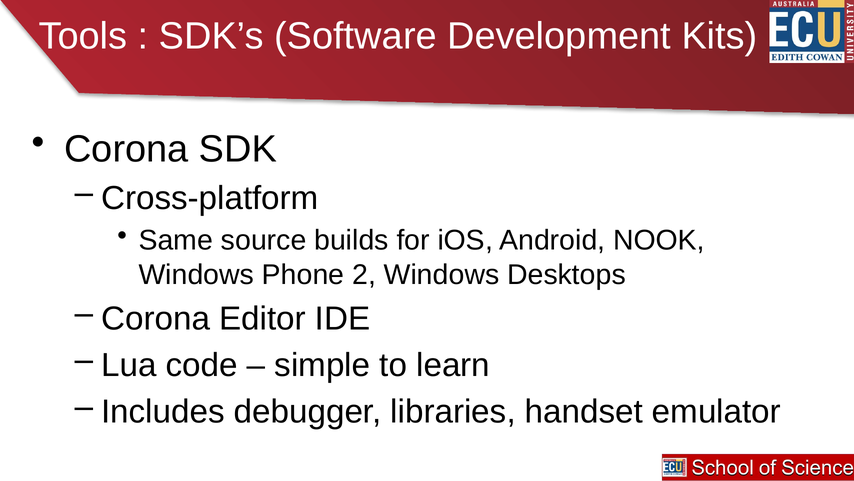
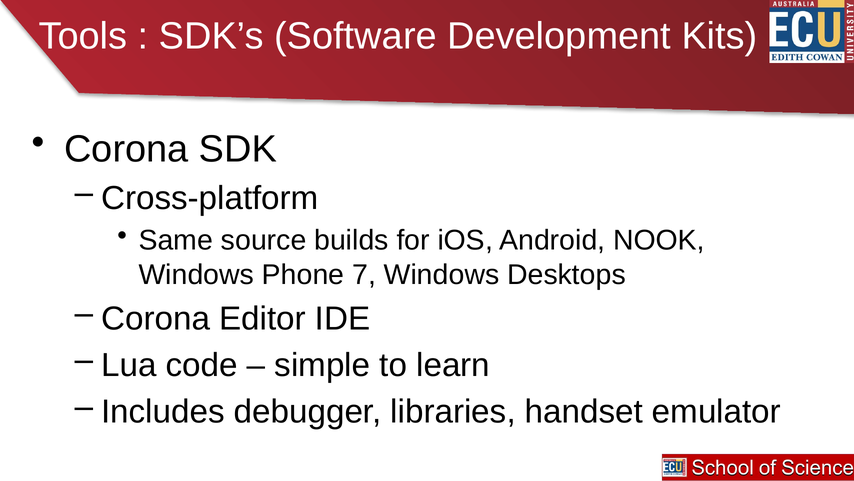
2: 2 -> 7
